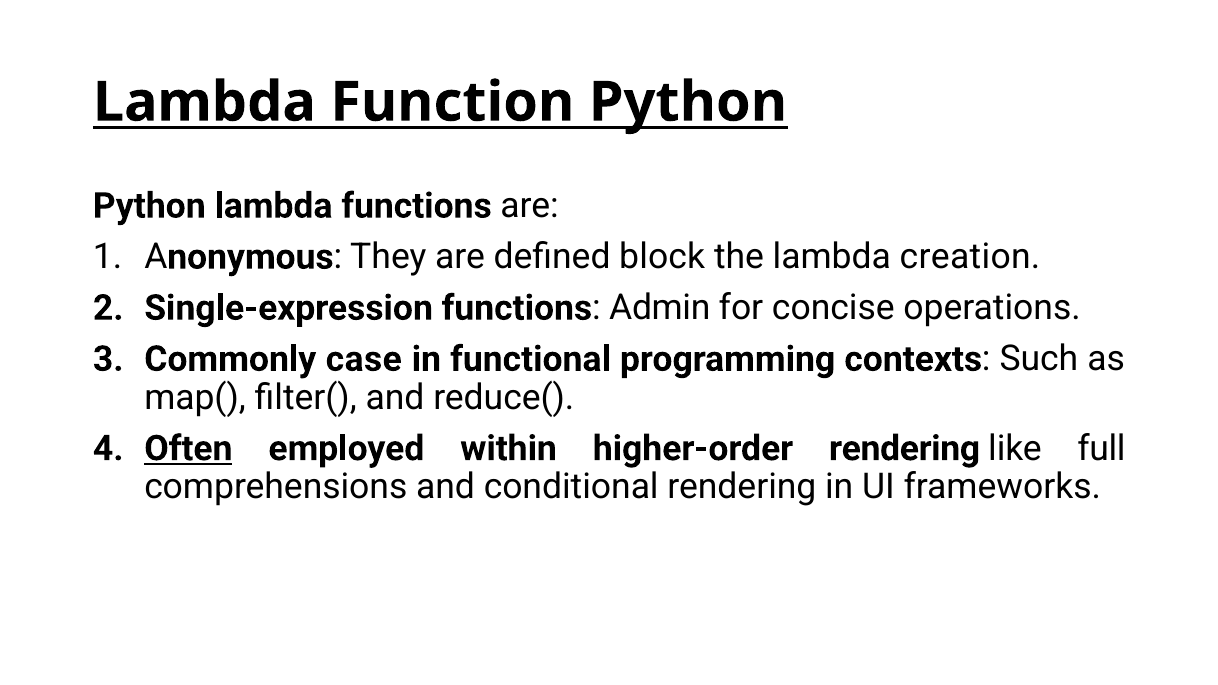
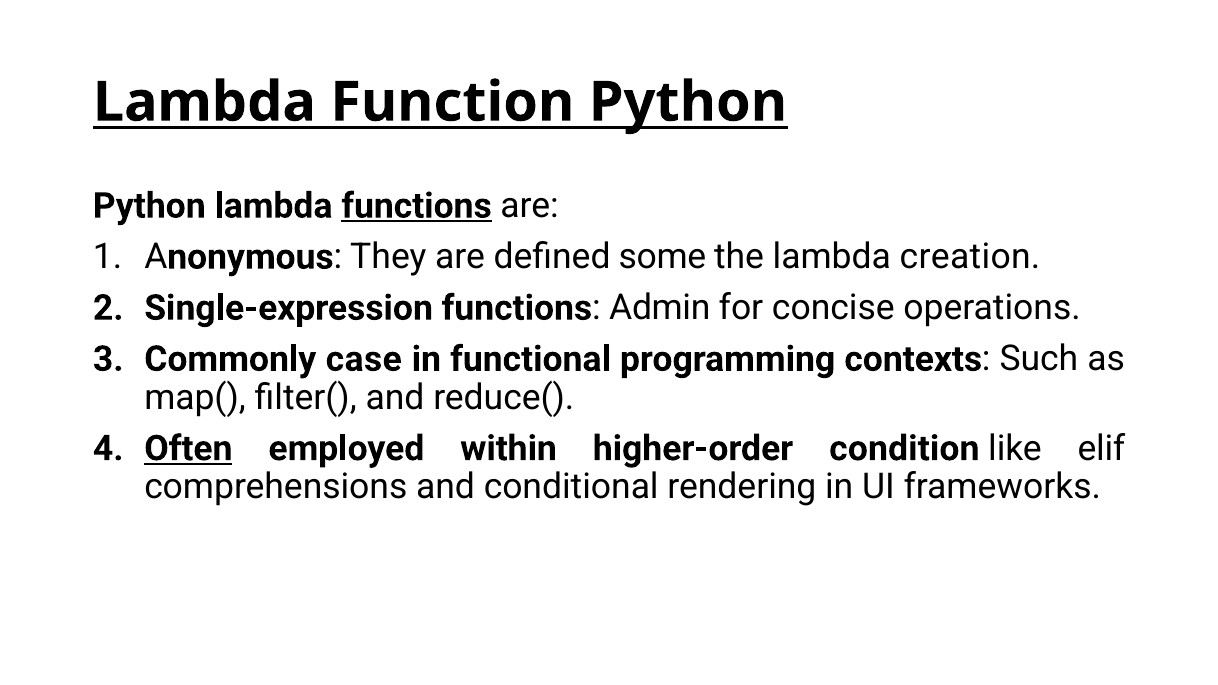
functions at (417, 206) underline: none -> present
block: block -> some
higher-order rendering: rendering -> condition
full: full -> elif
